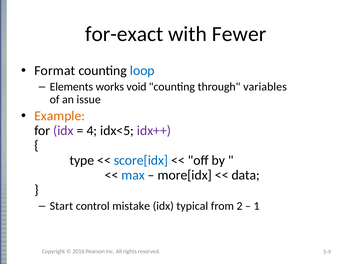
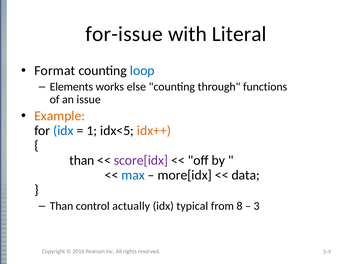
for-exact: for-exact -> for-issue
Fewer: Fewer -> Literal
void: void -> else
variables: variables -> functions
idx at (63, 131) colour: purple -> blue
4: 4 -> 1
idx++ colour: purple -> orange
type at (82, 160): type -> than
score[idx colour: blue -> purple
Start at (61, 206): Start -> Than
mistake: mistake -> actually
2: 2 -> 8
1: 1 -> 3
